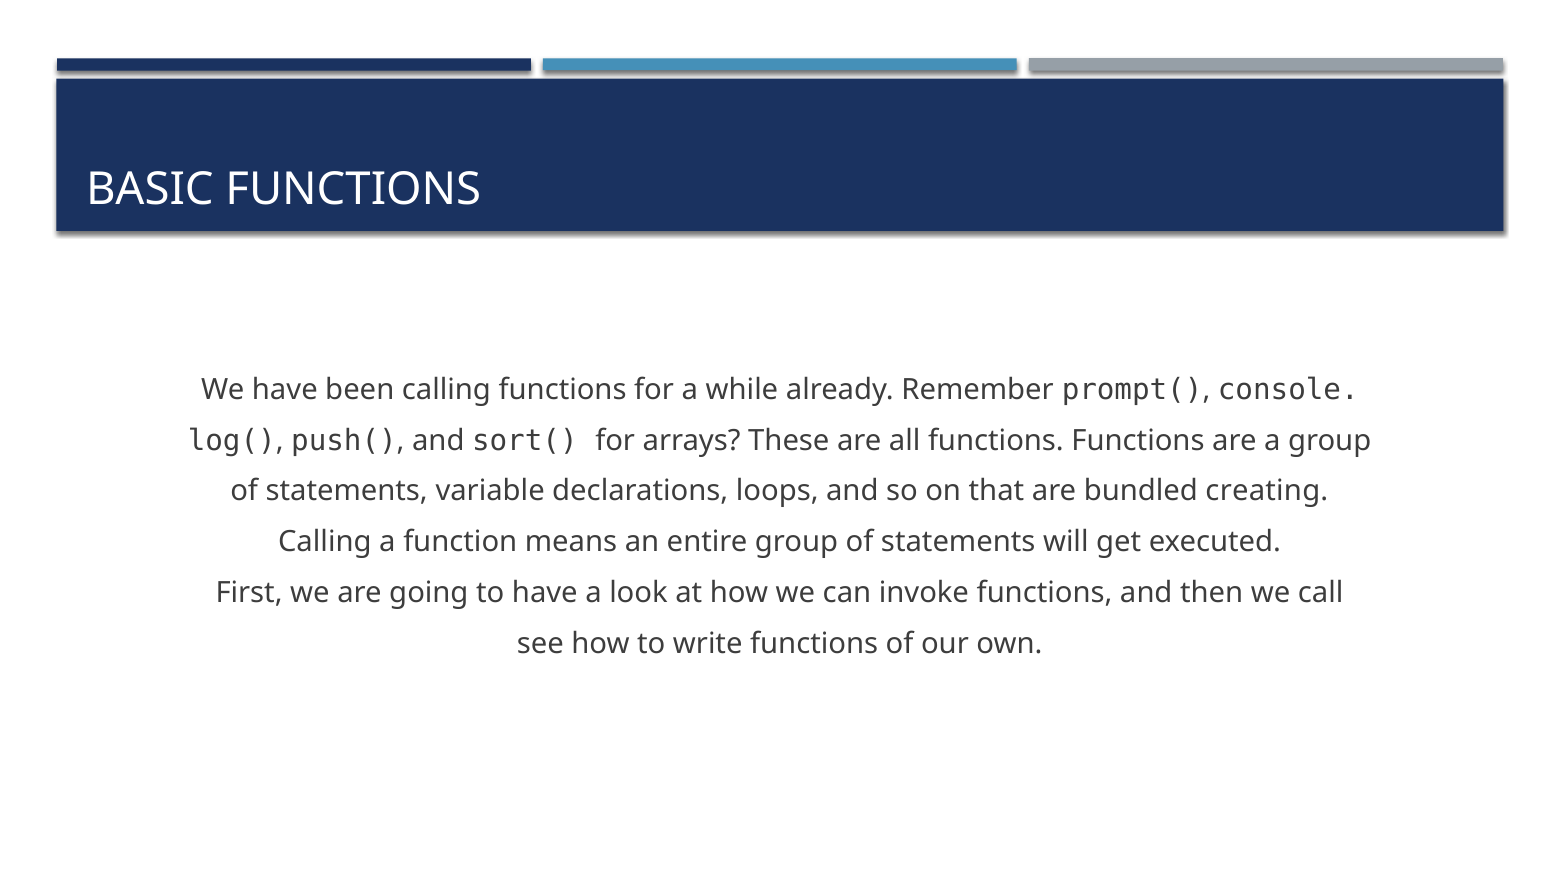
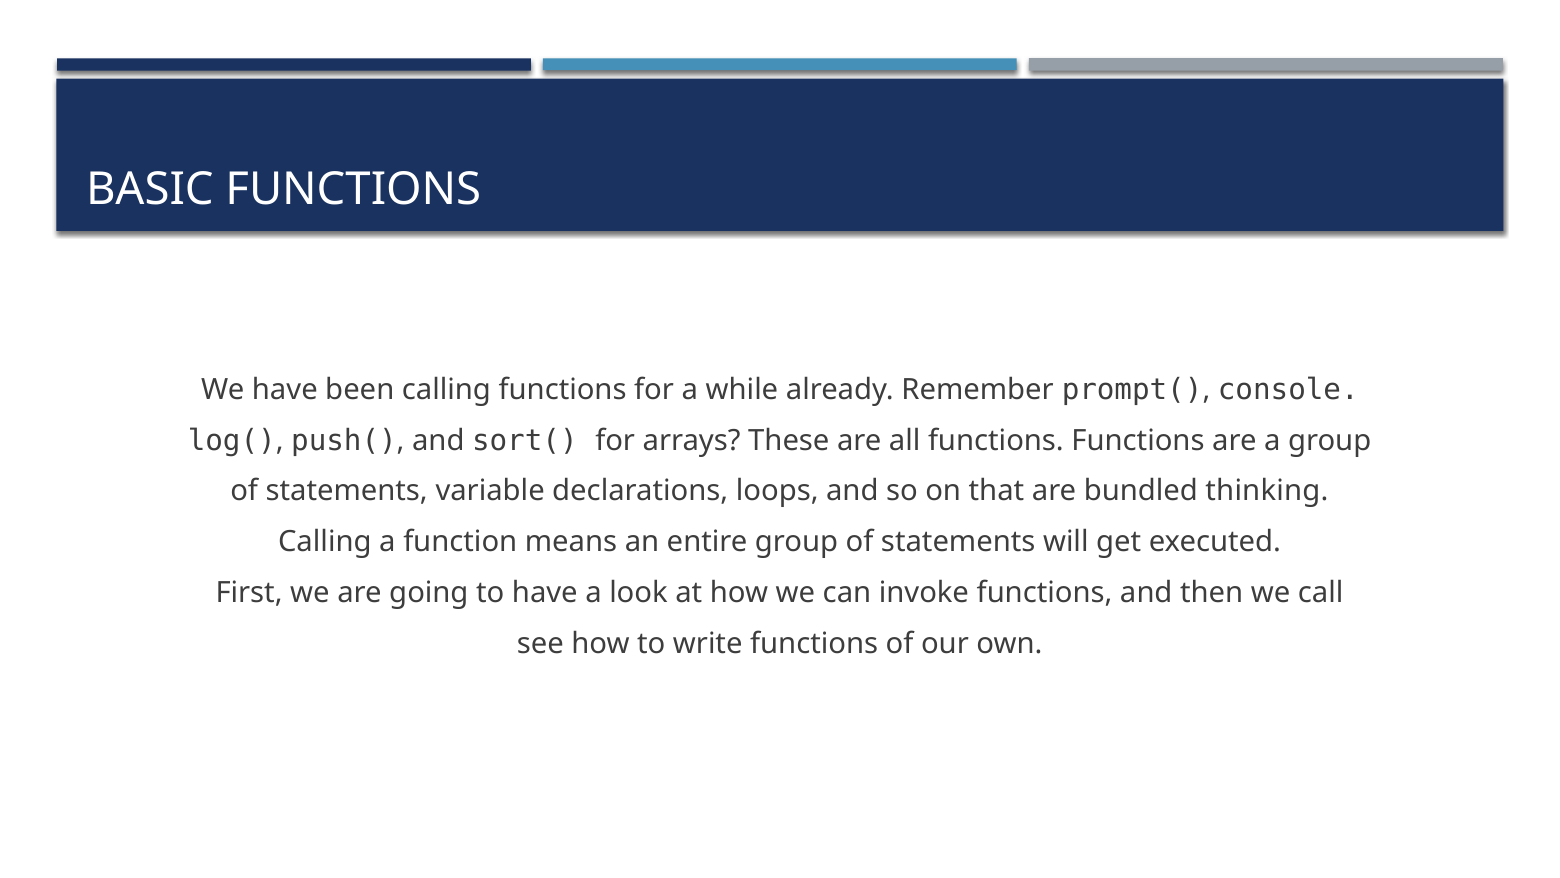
creating: creating -> thinking
